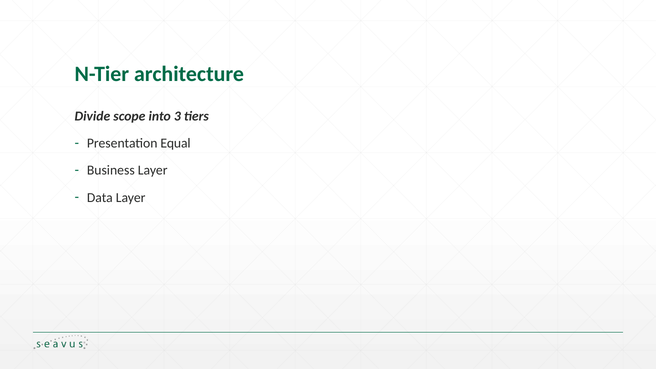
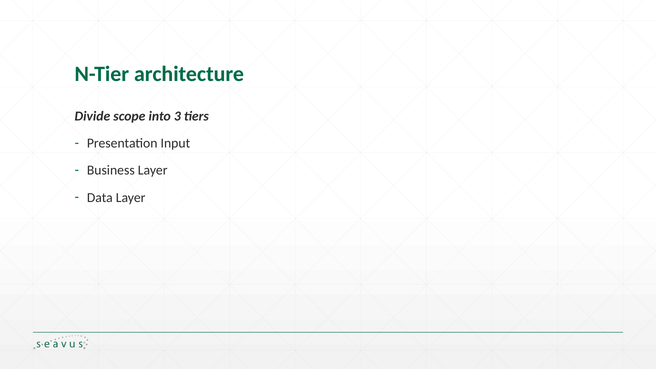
Equal: Equal -> Input
